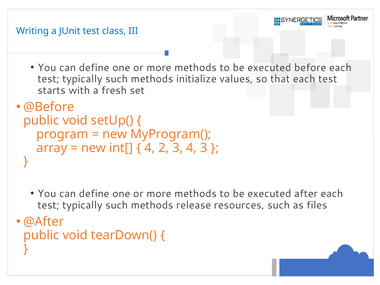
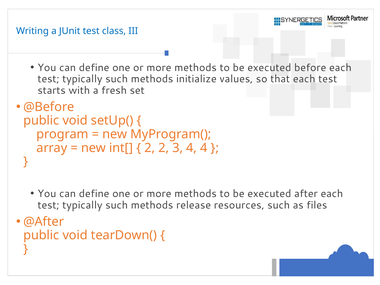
4 at (150, 148): 4 -> 2
4 3: 3 -> 4
